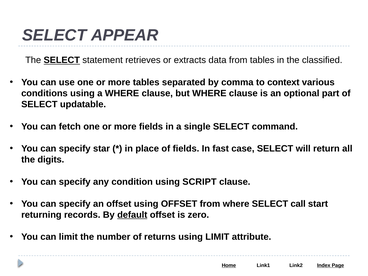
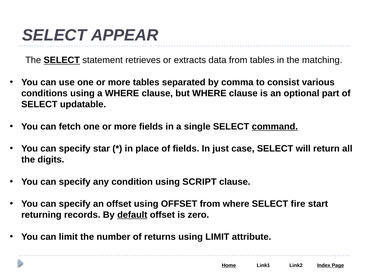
classified: classified -> matching
context: context -> consist
command underline: none -> present
fast: fast -> just
call: call -> fire
